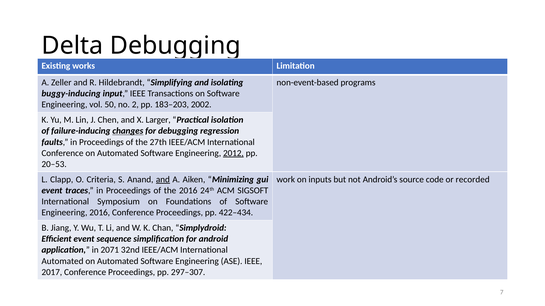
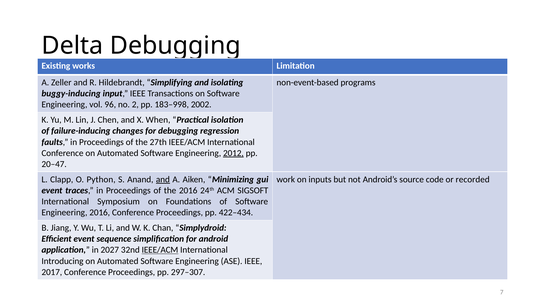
50: 50 -> 96
183–203: 183–203 -> 183–998
Larger: Larger -> When
changes underline: present -> none
20–53: 20–53 -> 20–47
Criteria: Criteria -> Python
2071: 2071 -> 2027
IEEE/ACM at (160, 250) underline: none -> present
Automated at (62, 262): Automated -> Introducing
